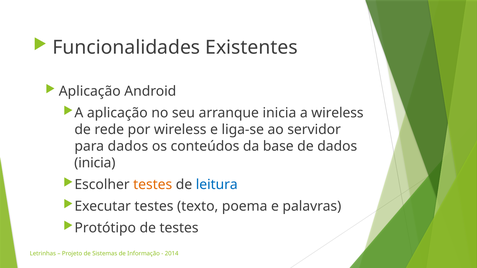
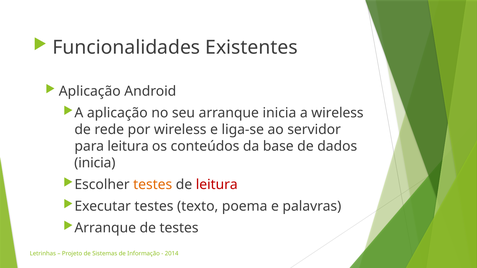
para dados: dados -> leitura
leitura at (217, 185) colour: blue -> red
Protótipo at (105, 228): Protótipo -> Arranque
